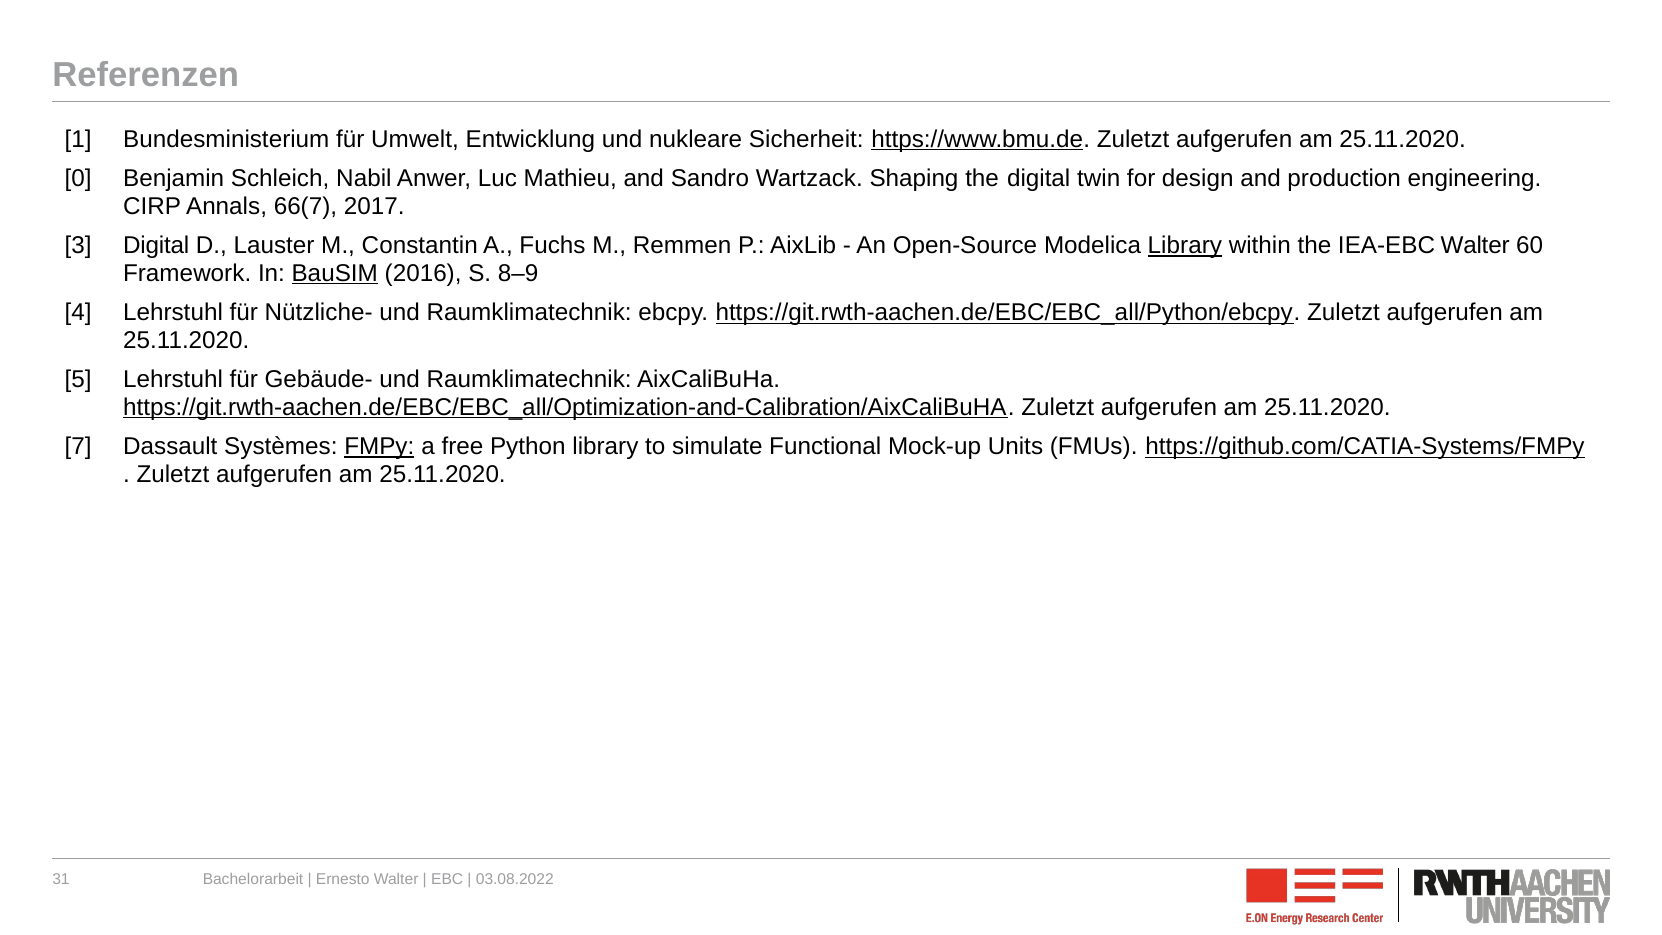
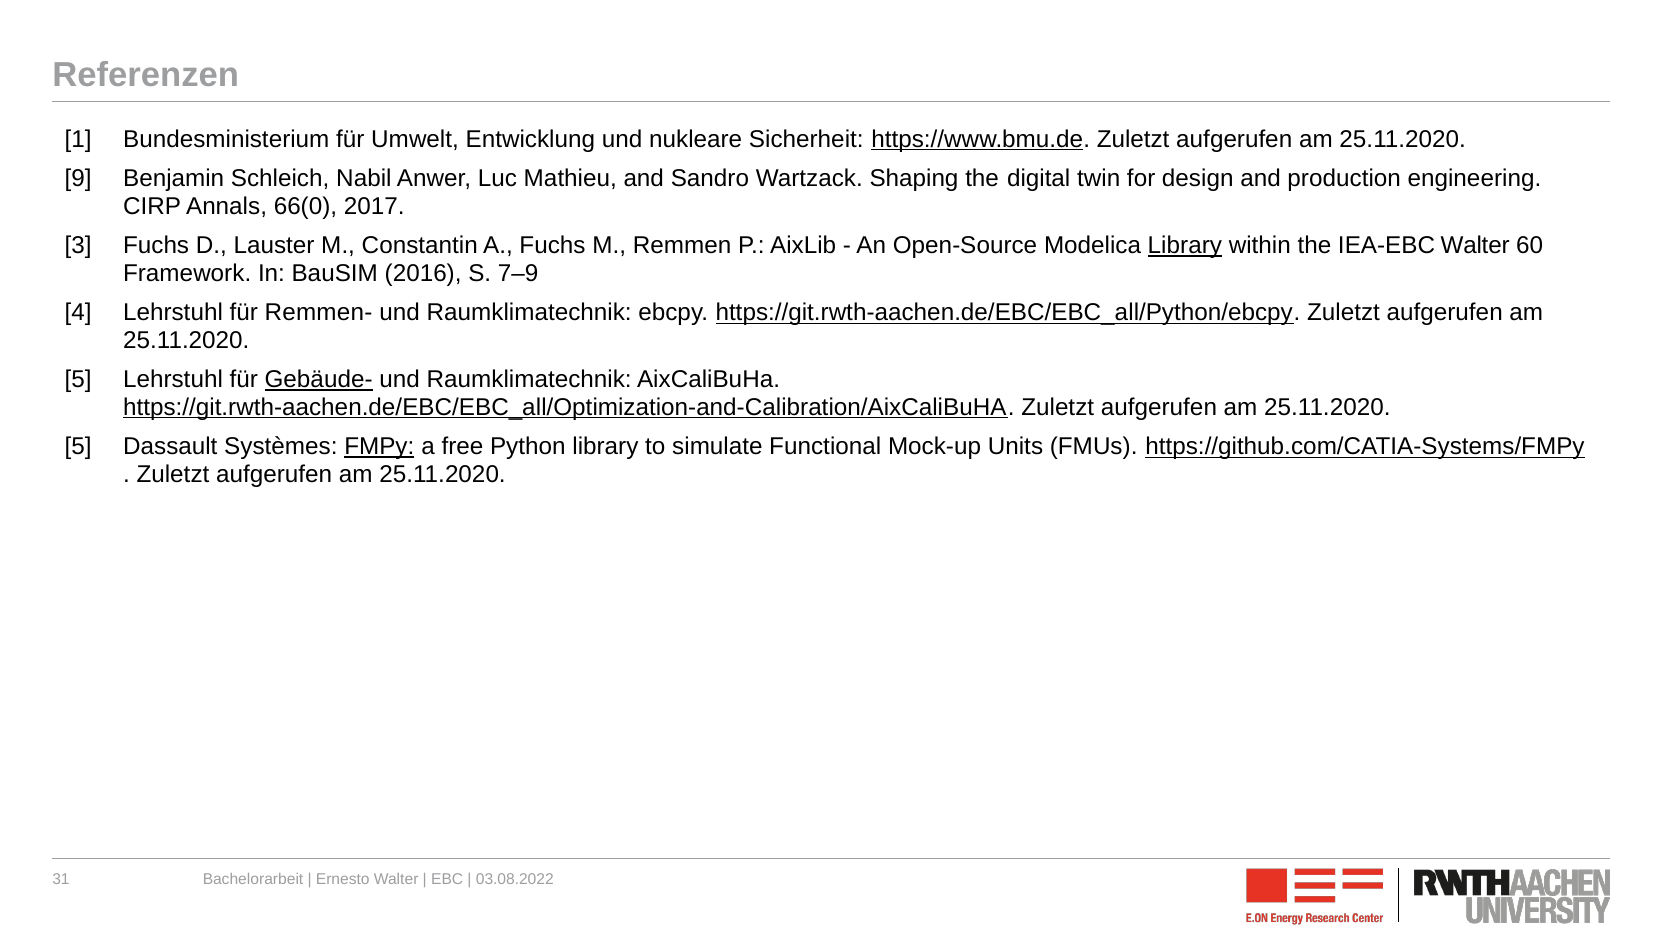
0: 0 -> 9
66(7: 66(7 -> 66(0
3 Digital: Digital -> Fuchs
BauSIM underline: present -> none
8–9: 8–9 -> 7–9
Nützliche-: Nützliche- -> Remmen-
Gebäude- underline: none -> present
7 at (78, 447): 7 -> 5
